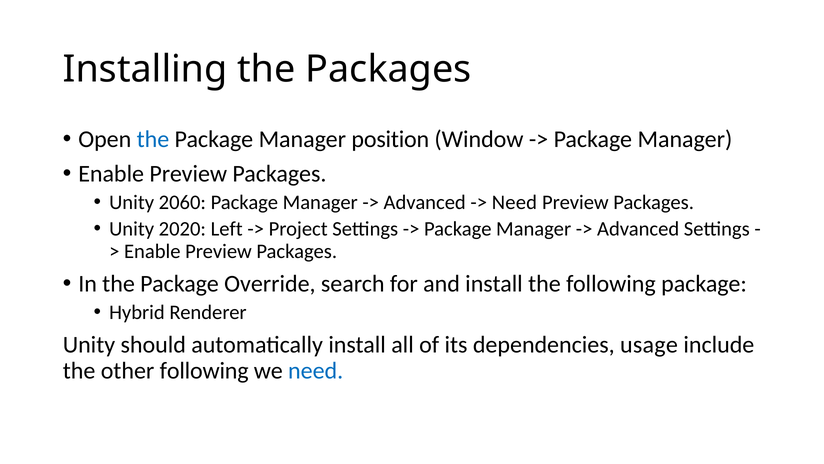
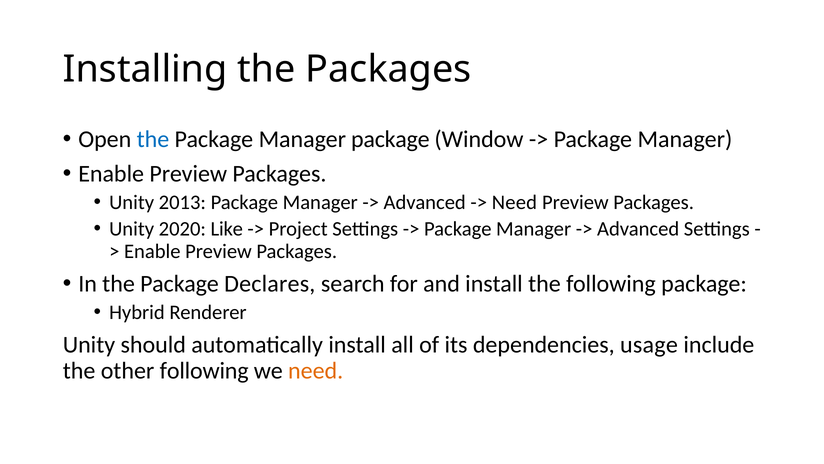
Manager position: position -> package
2060: 2060 -> 2013
Left: Left -> Like
Override: Override -> Declares
need at (316, 370) colour: blue -> orange
